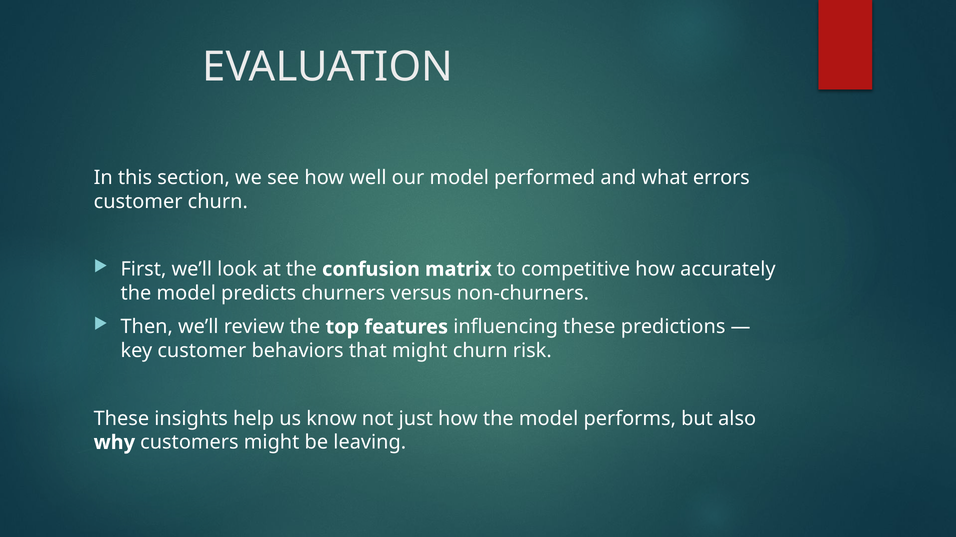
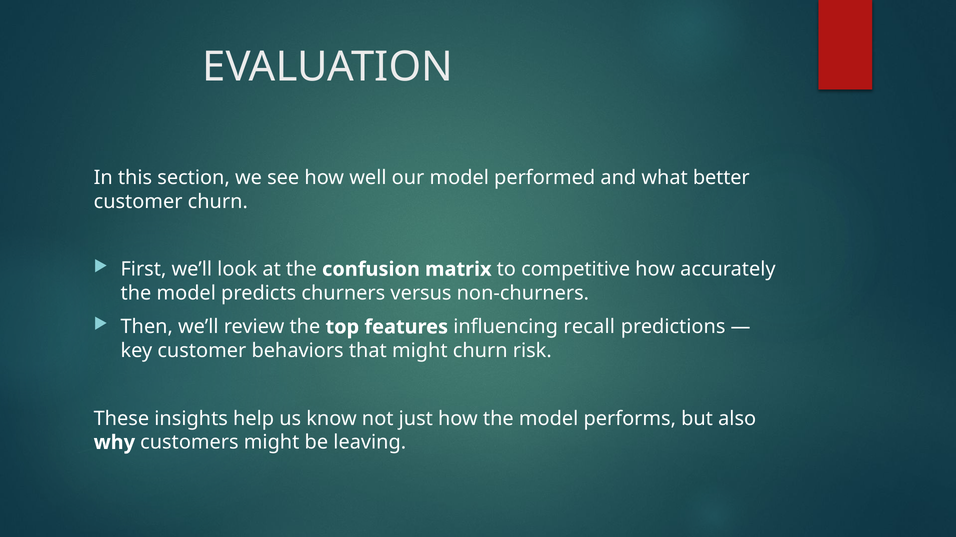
errors: errors -> better
influencing these: these -> recall
